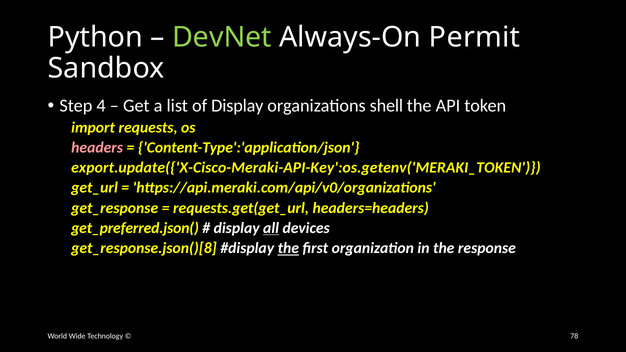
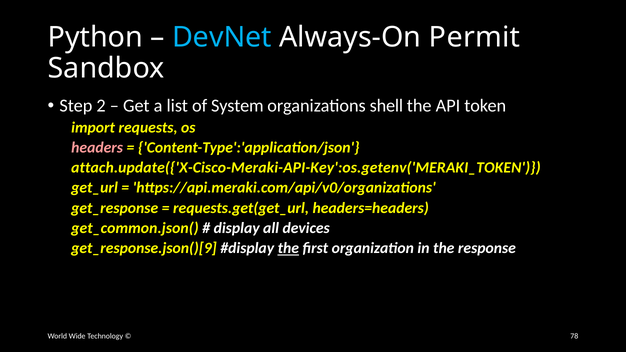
DevNet colour: light green -> light blue
4: 4 -> 2
of Display: Display -> System
export.update({'X-Cisco-Meraki-API-Key':os.getenv('MERAKI_TOKEN: export.update({'X-Cisco-Meraki-API-Key':os.getenv('MERAKI_TOKEN -> attach.update({'X-Cisco-Meraki-API-Key':os.getenv('MERAKI_TOKEN
get_preferred.json(: get_preferred.json( -> get_common.json(
all underline: present -> none
get_response.json()[8: get_response.json()[8 -> get_response.json()[9
